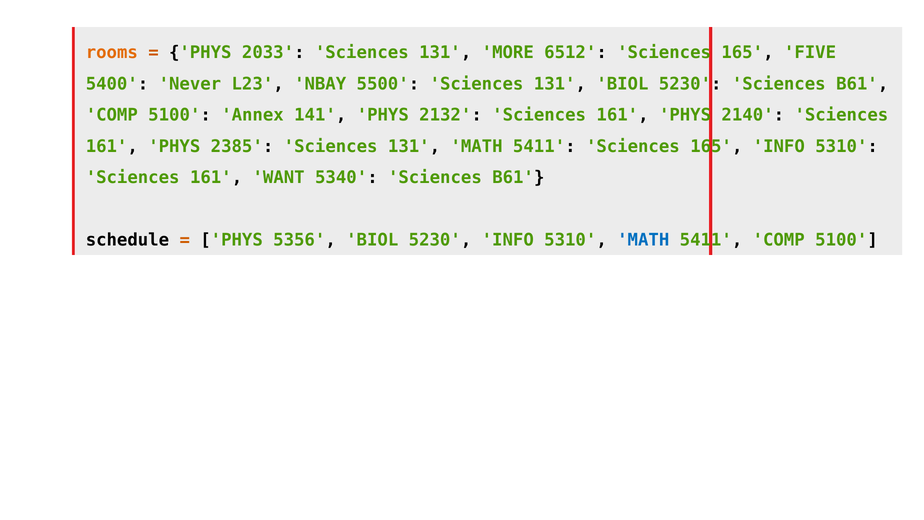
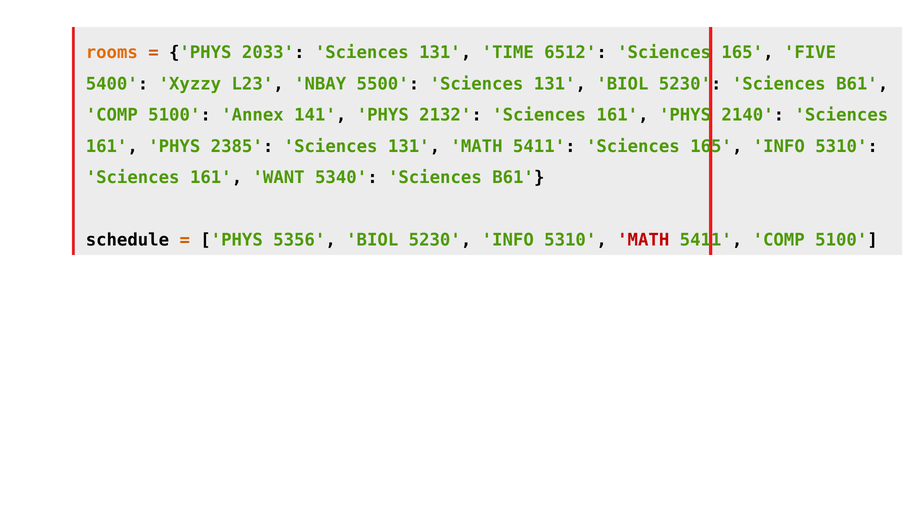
MORE: MORE -> TIME
Never: Never -> Xyzzy
MATH at (643, 240) colour: blue -> red
